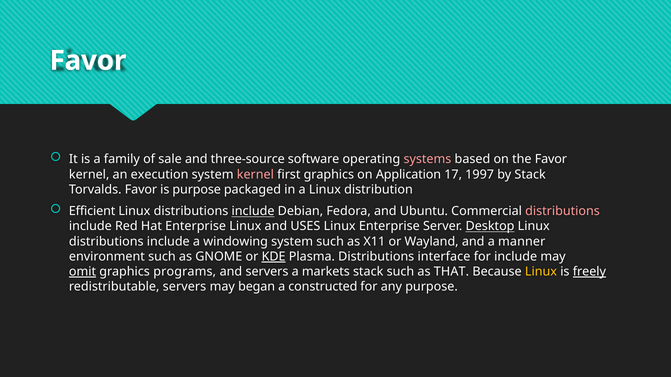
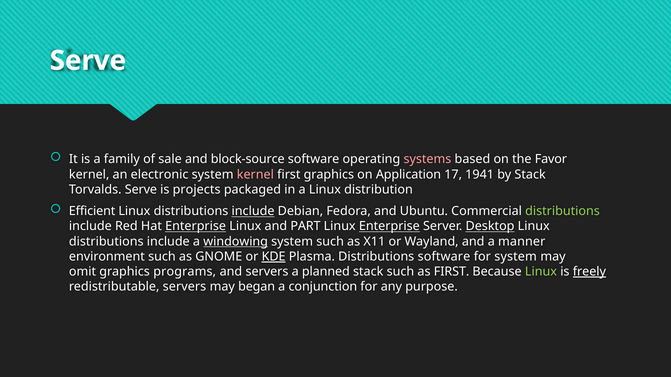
Favor at (88, 61): Favor -> Serve
three-source: three-source -> block-source
execution: execution -> electronic
1997: 1997 -> 1941
Torvalds Favor: Favor -> Serve
is purpose: purpose -> projects
distributions at (563, 211) colour: pink -> light green
Enterprise at (196, 227) underline: none -> present
USES: USES -> PART
Enterprise at (389, 227) underline: none -> present
windowing underline: none -> present
Distributions interface: interface -> software
for include: include -> system
omit underline: present -> none
markets: markets -> planned
as THAT: THAT -> FIRST
Linux at (541, 272) colour: yellow -> light green
constructed: constructed -> conjunction
